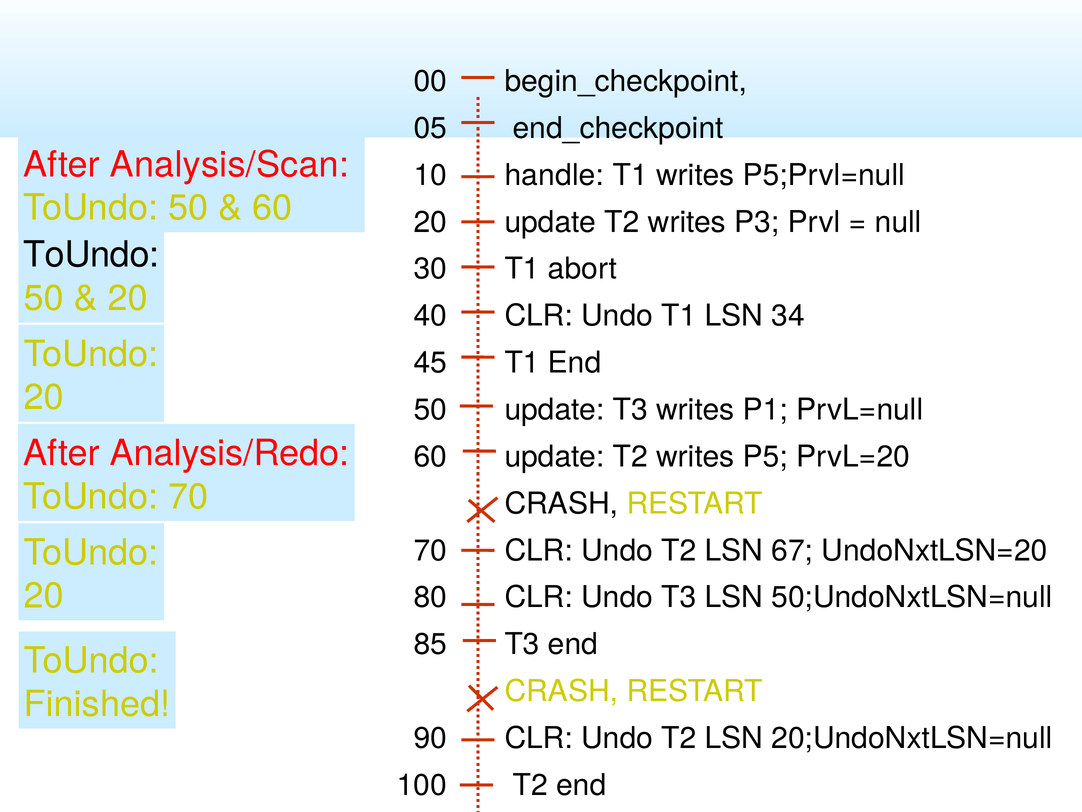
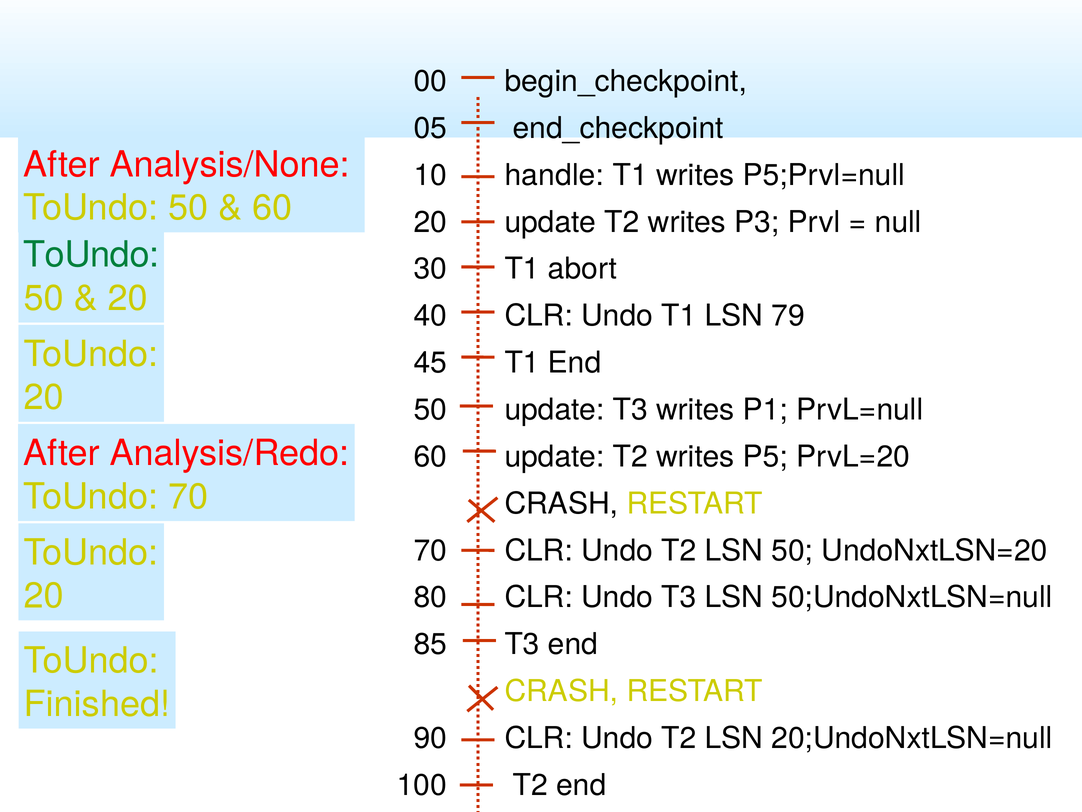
Analysis/Scan: Analysis/Scan -> Analysis/None
ToUndo at (91, 255) colour: black -> green
34: 34 -> 79
LSN 67: 67 -> 50
